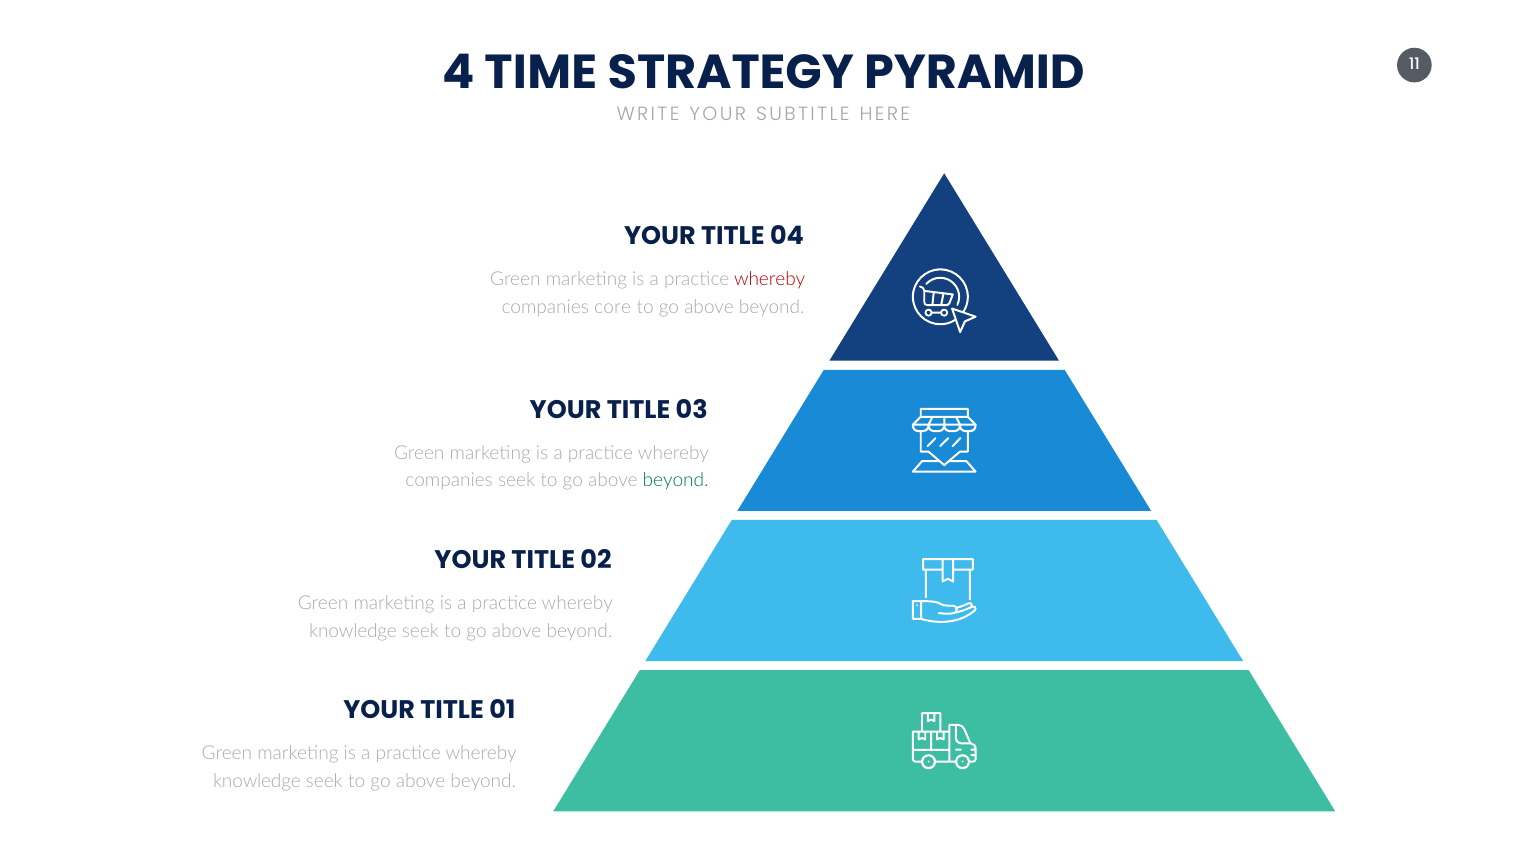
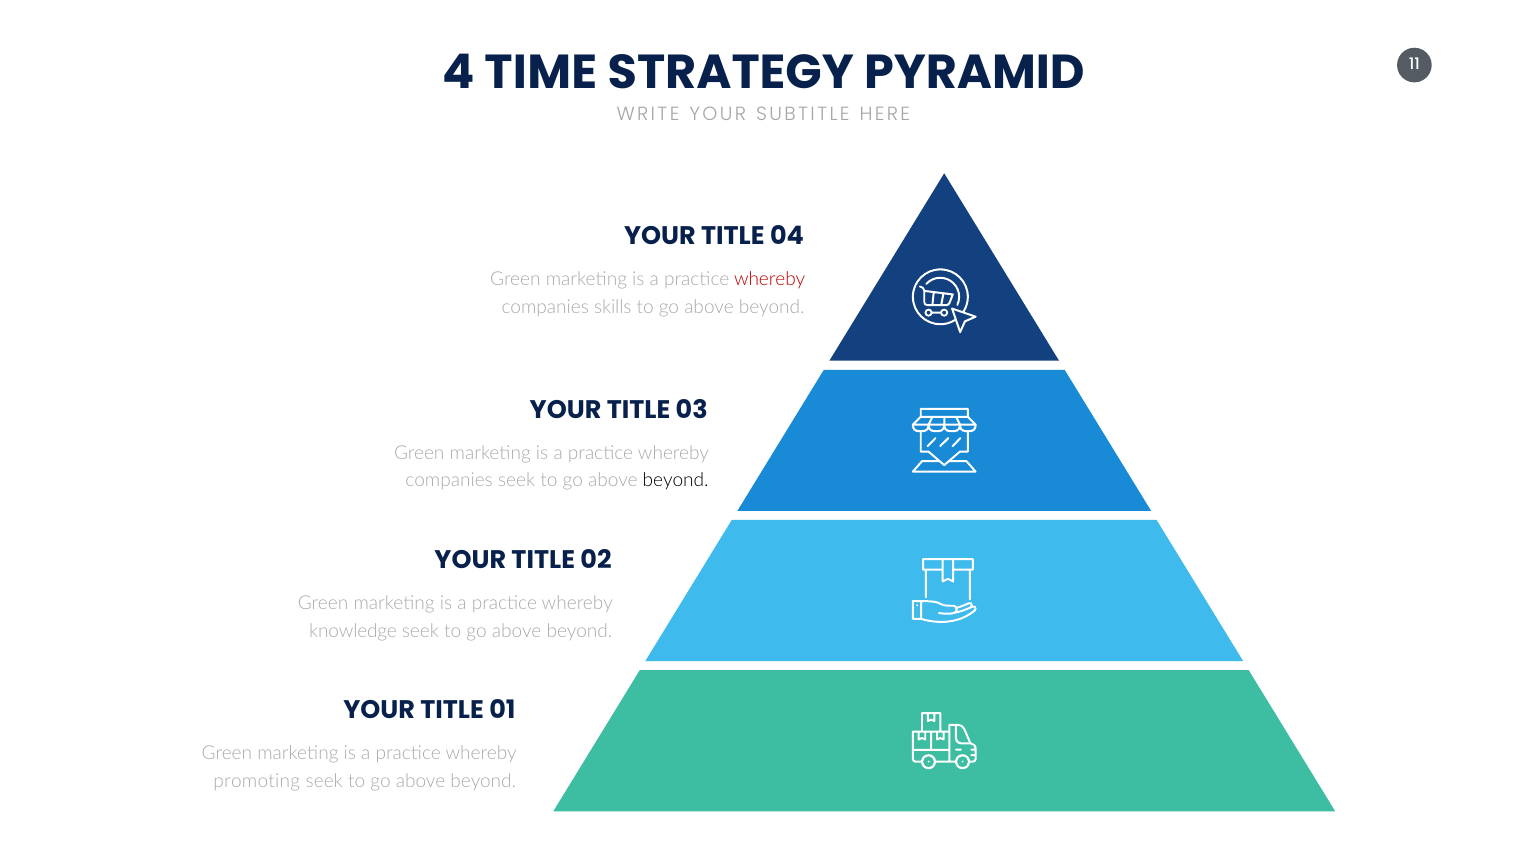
core: core -> skills
beyond at (676, 481) colour: green -> black
knowledge at (257, 781): knowledge -> promoting
